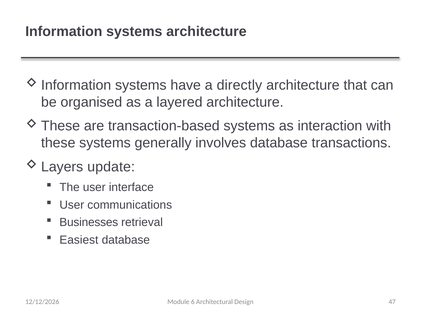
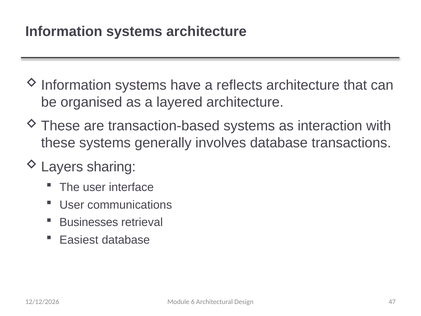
directly: directly -> reflects
update: update -> sharing
